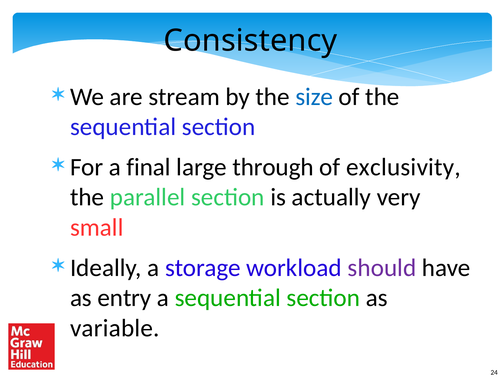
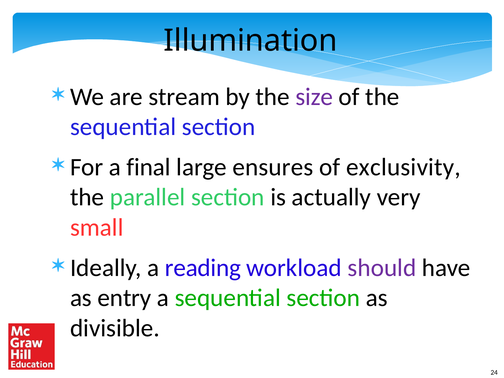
Consistency: Consistency -> Illumination
size colour: blue -> purple
through: through -> ensures
storage: storage -> reading
variable: variable -> divisible
